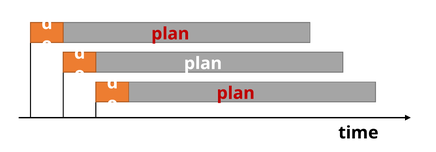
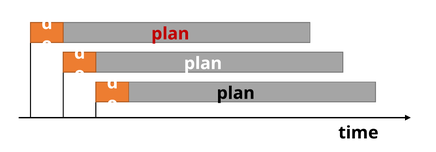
plan at (236, 93) colour: red -> black
